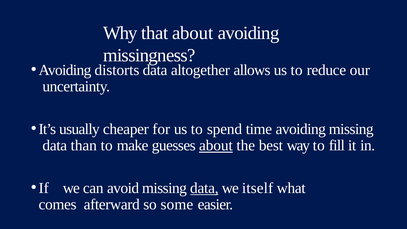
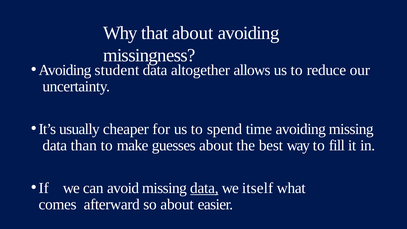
distorts: distorts -> student
about at (216, 146) underline: present -> none
so some: some -> about
